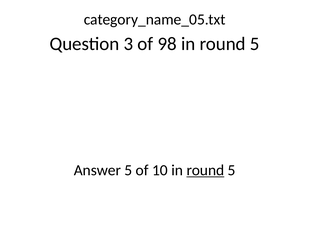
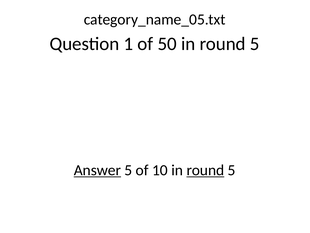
3: 3 -> 1
98: 98 -> 50
Answer underline: none -> present
